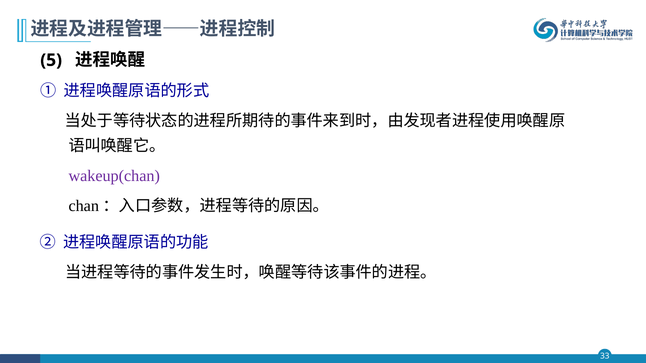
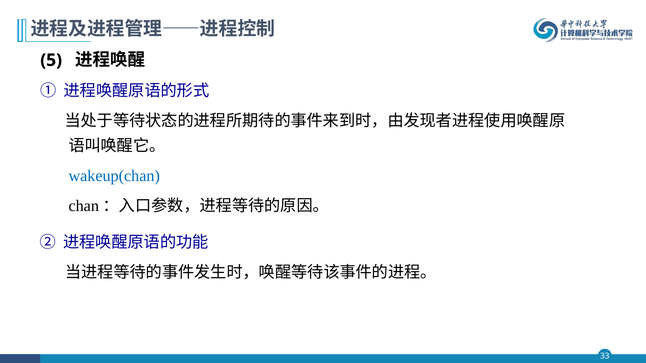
wakeup(chan colour: purple -> blue
